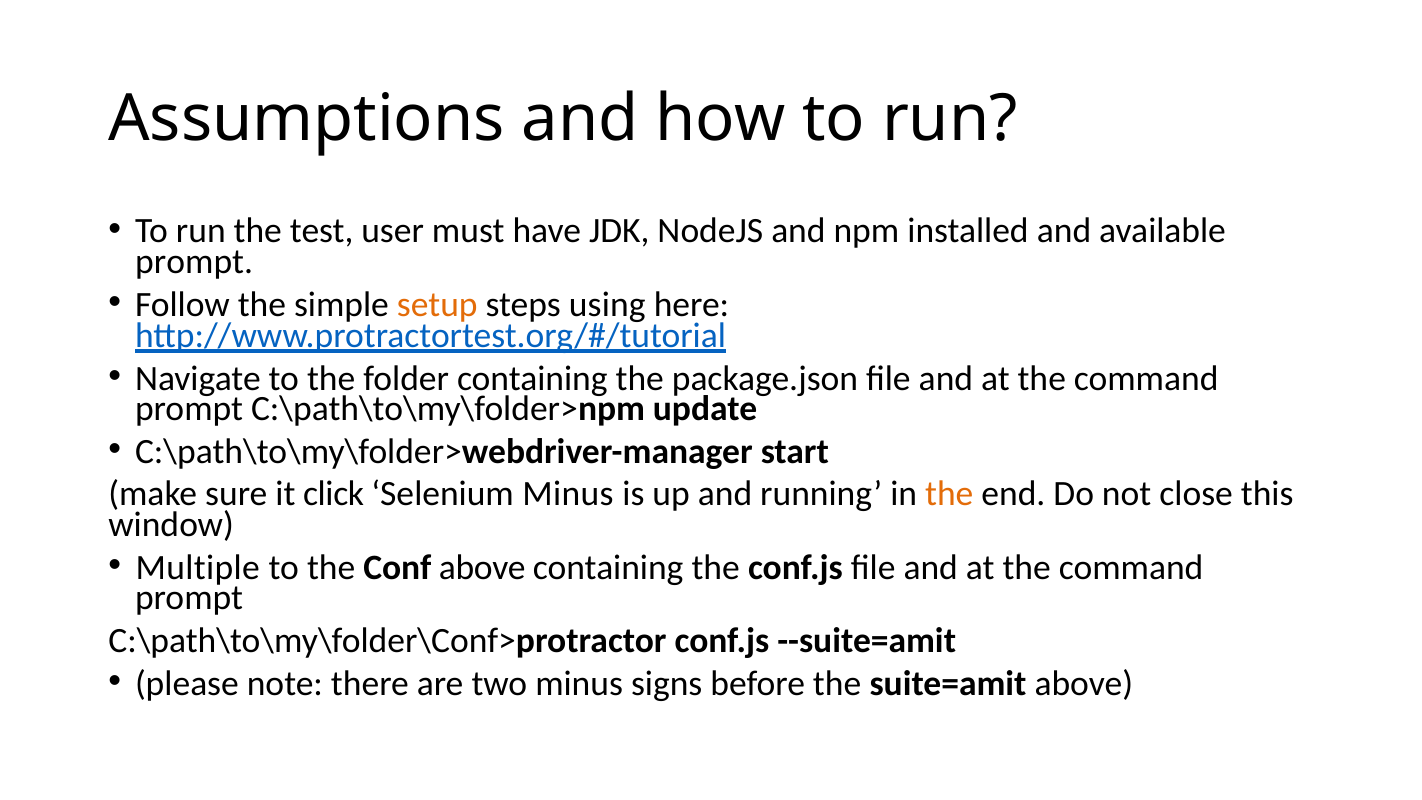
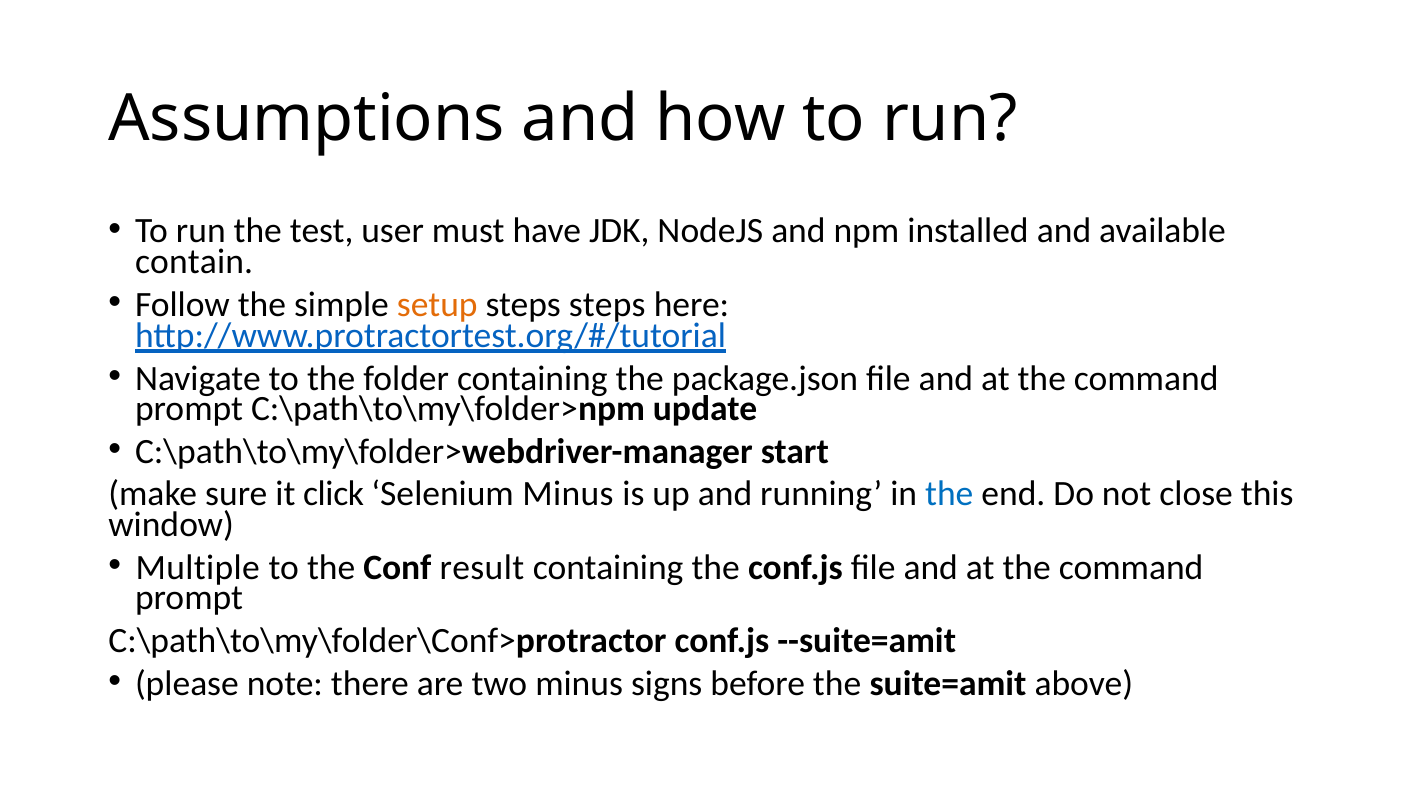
prompt at (194, 262): prompt -> contain
steps using: using -> steps
the at (949, 494) colour: orange -> blue
Conf above: above -> result
